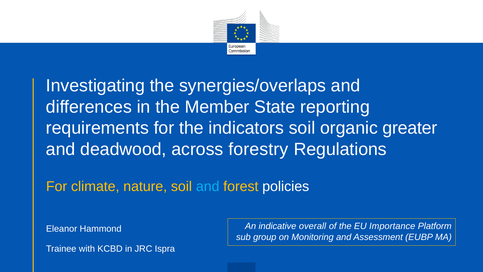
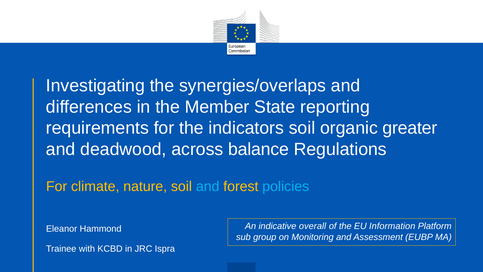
forestry: forestry -> balance
policies colour: white -> light blue
Importance: Importance -> Information
